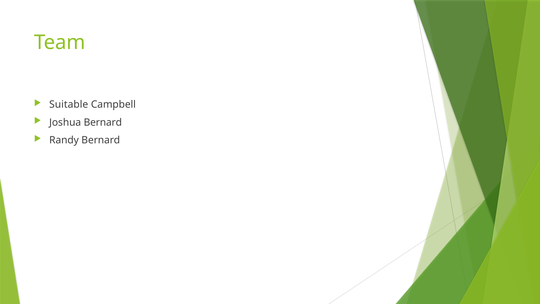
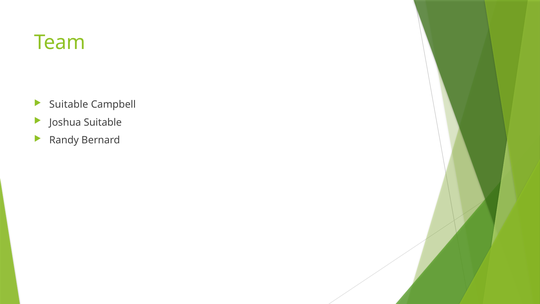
Joshua Bernard: Bernard -> Suitable
